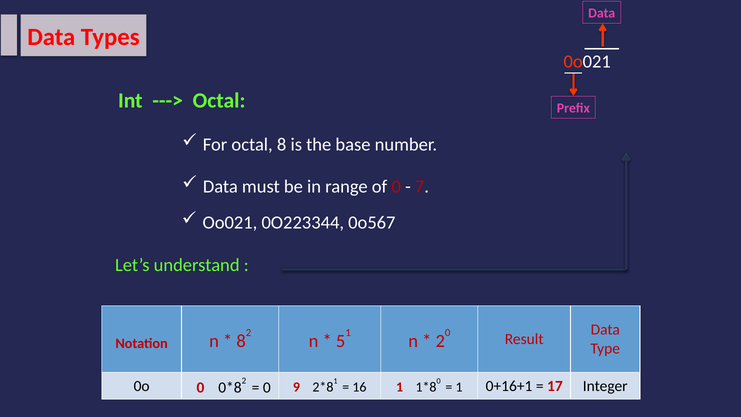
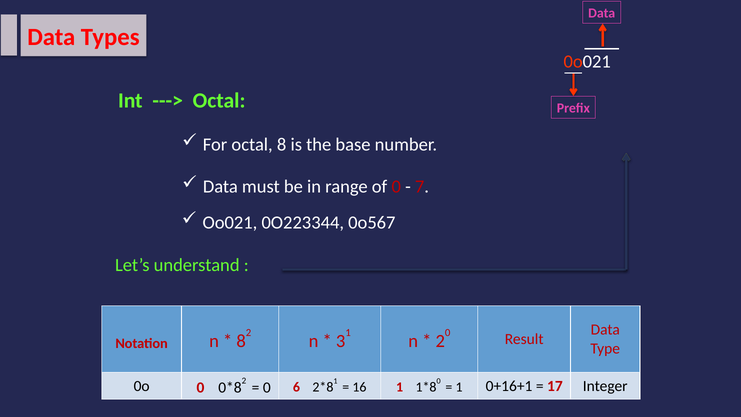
5: 5 -> 3
9: 9 -> 6
